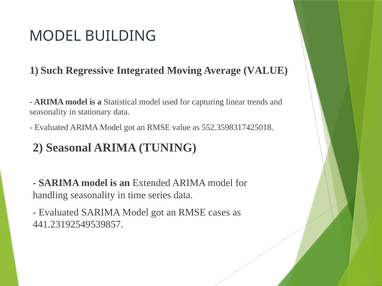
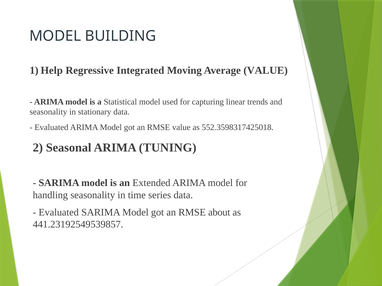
Such: Such -> Help
cases: cases -> about
